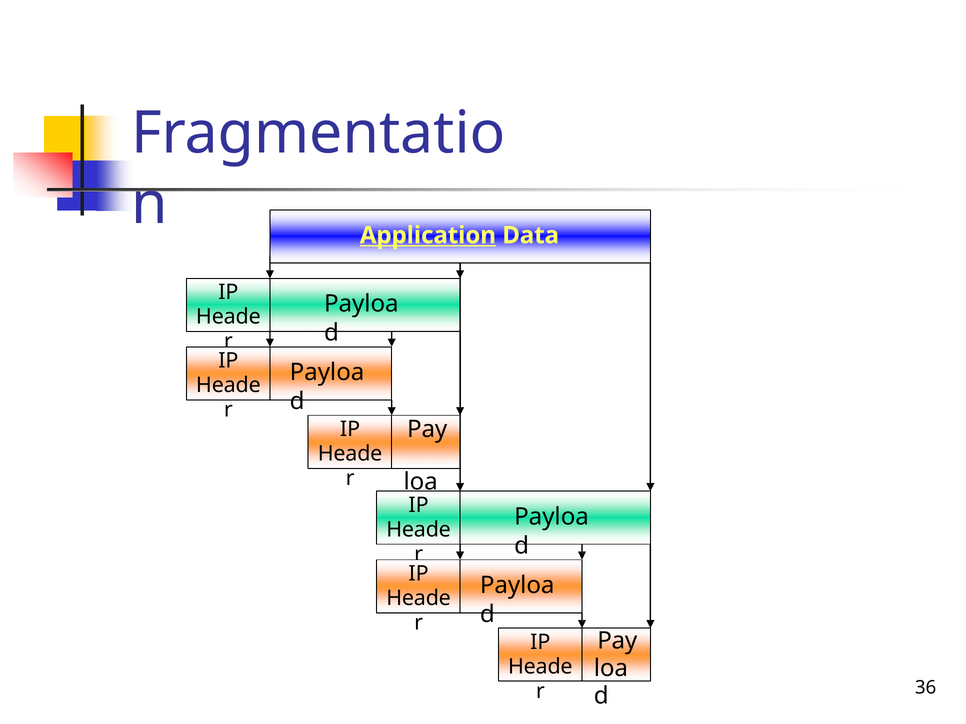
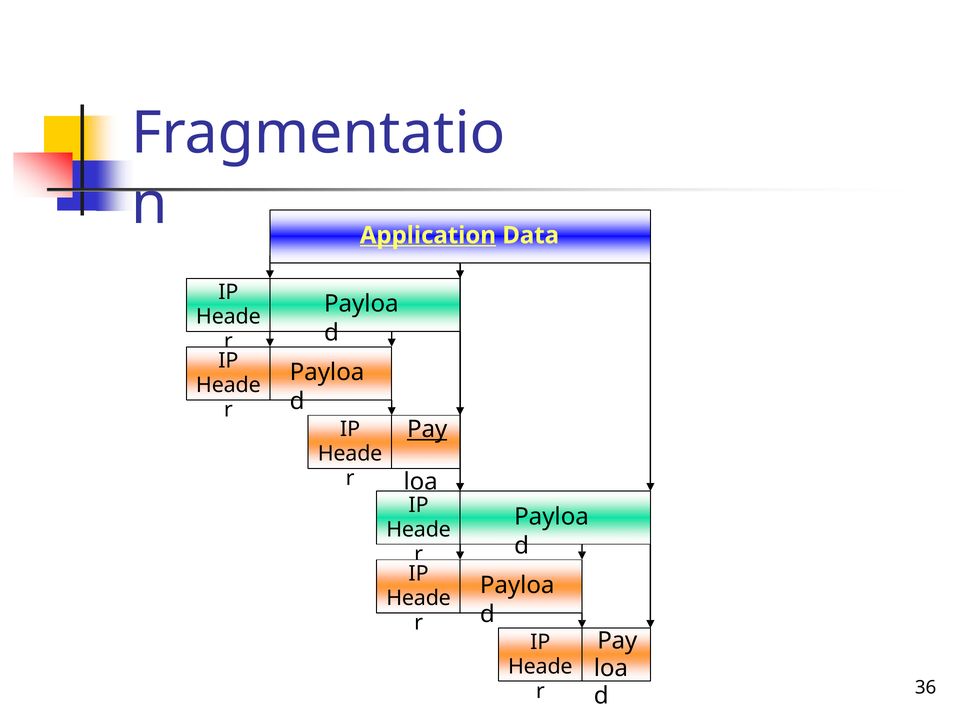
Pay at (427, 430) underline: none -> present
